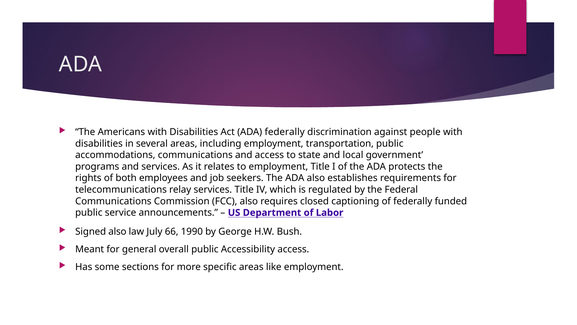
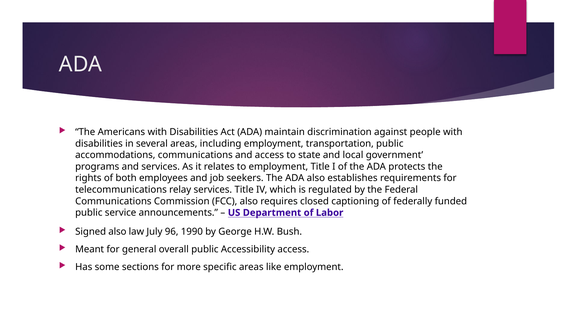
ADA federally: federally -> maintain
66: 66 -> 96
